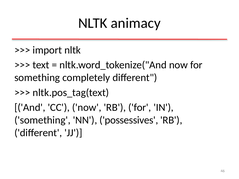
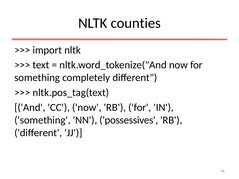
animacy: animacy -> counties
